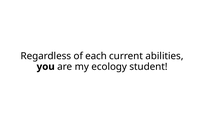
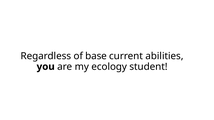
each: each -> base
